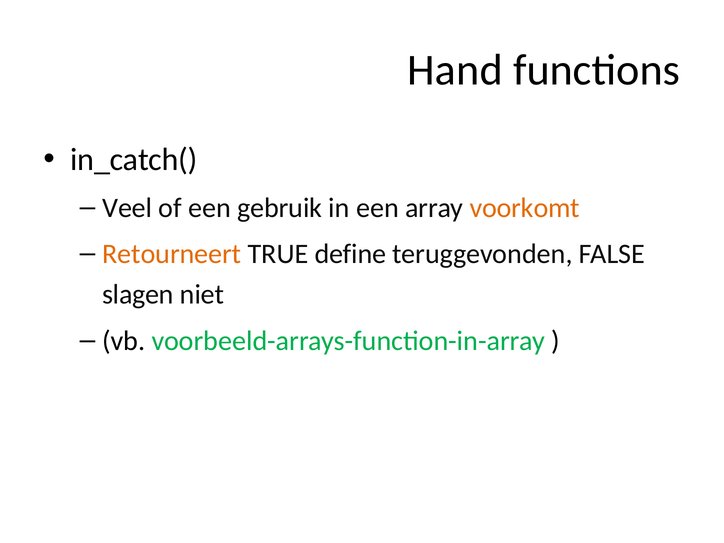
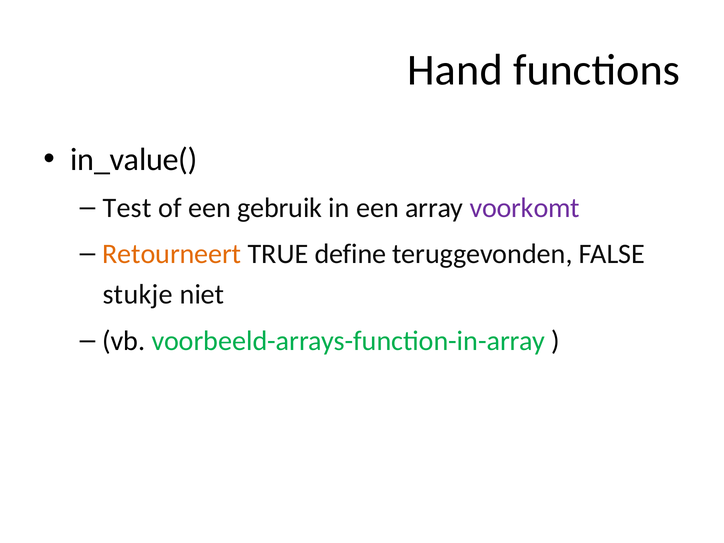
in_catch(: in_catch( -> in_value(
Veel: Veel -> Test
voorkomt colour: orange -> purple
slagen: slagen -> stukje
